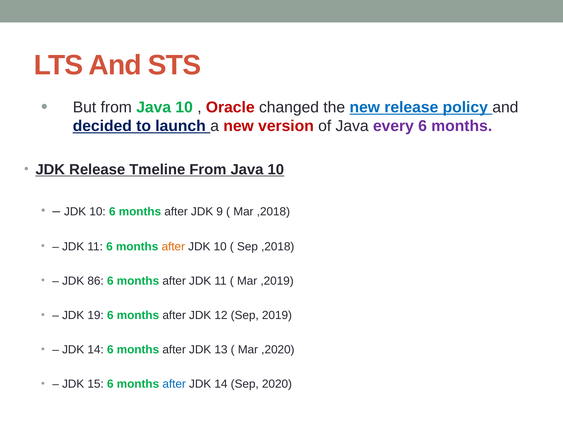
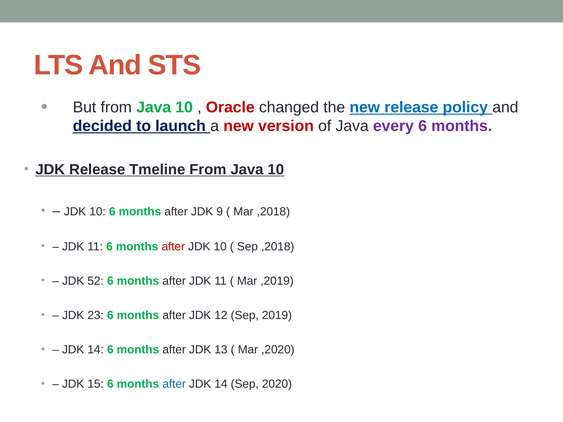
after at (173, 247) colour: orange -> red
86: 86 -> 52
19: 19 -> 23
